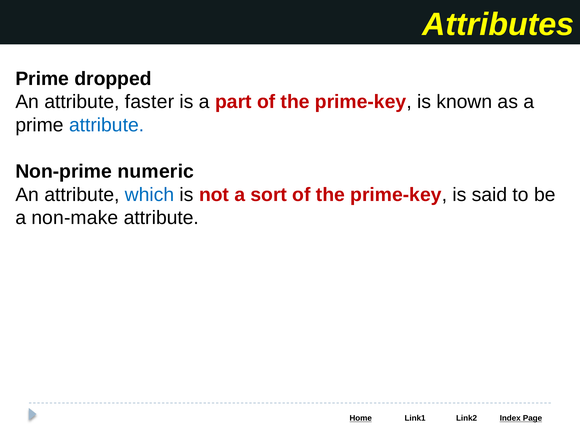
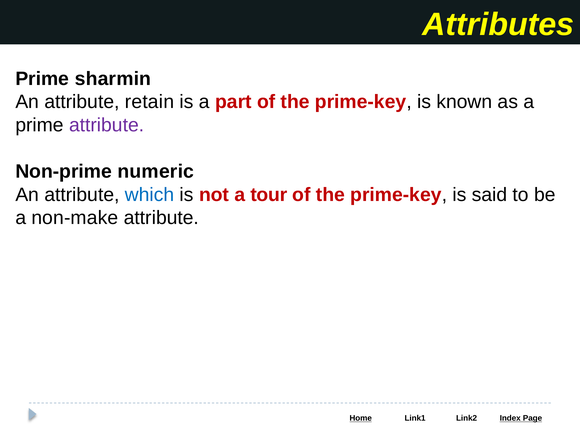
dropped: dropped -> sharmin
faster: faster -> retain
attribute at (107, 125) colour: blue -> purple
sort: sort -> tour
